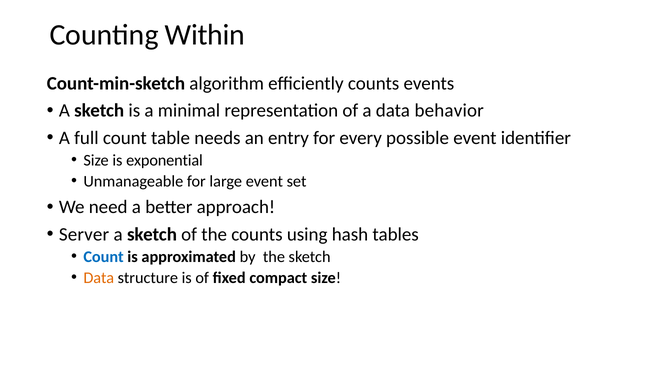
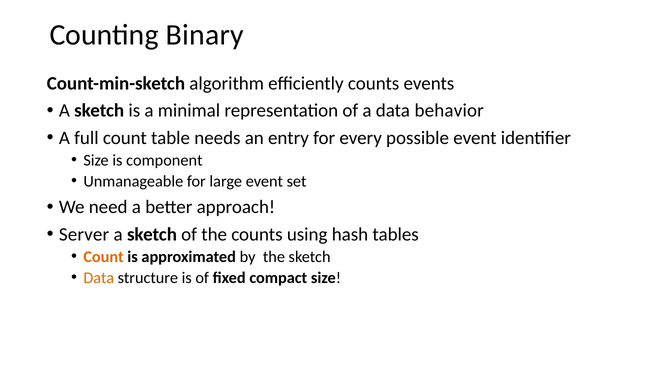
Within: Within -> Binary
exponential: exponential -> component
Count at (104, 257) colour: blue -> orange
